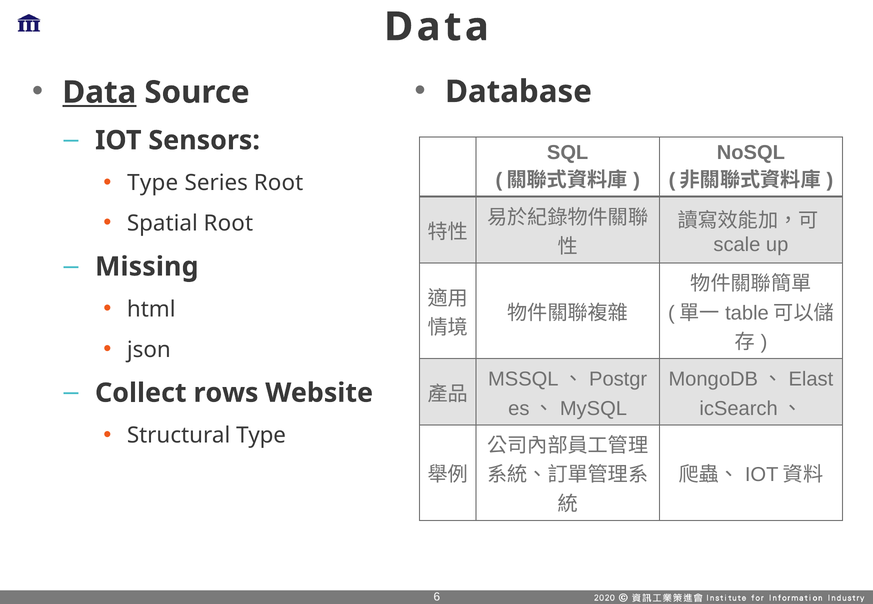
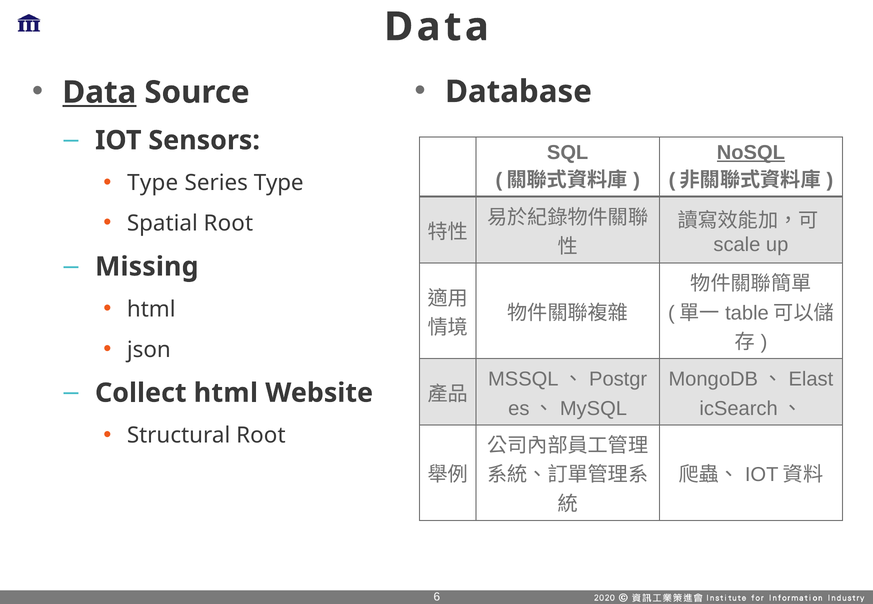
NoSQL underline: none -> present
Series Root: Root -> Type
Collect rows: rows -> html
Structural Type: Type -> Root
